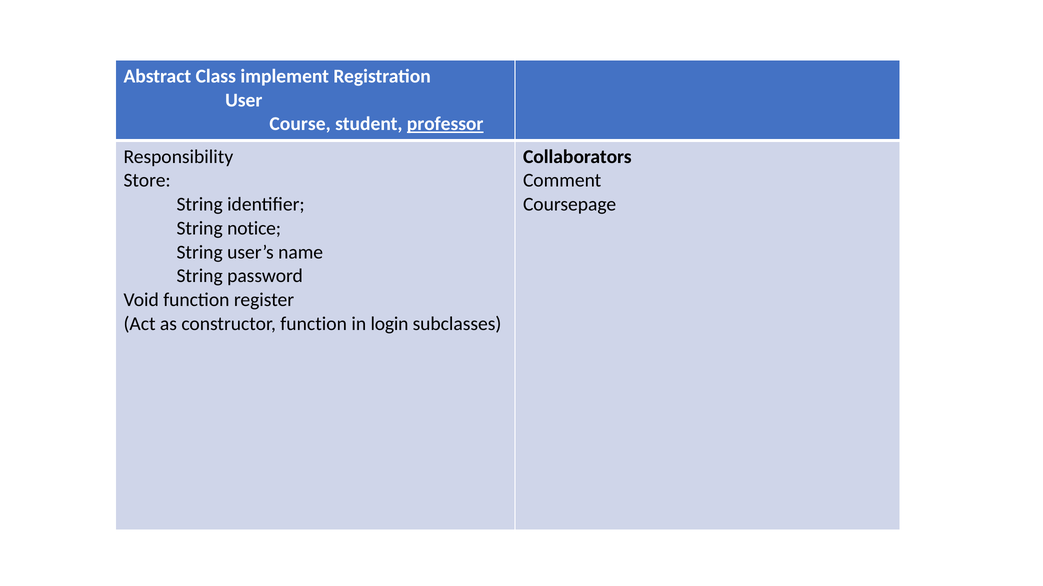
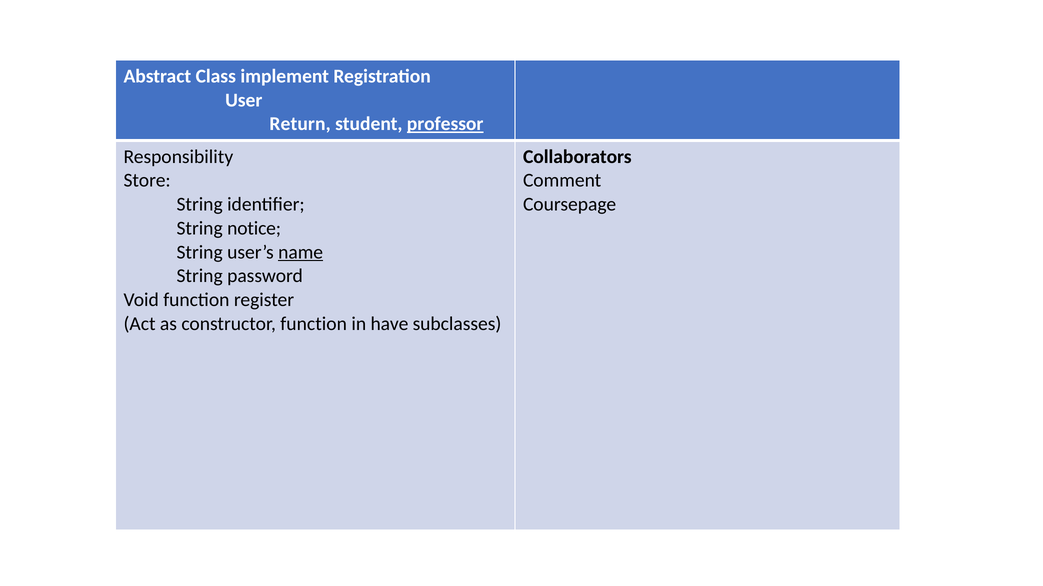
Course: Course -> Return
name underline: none -> present
login: login -> have
